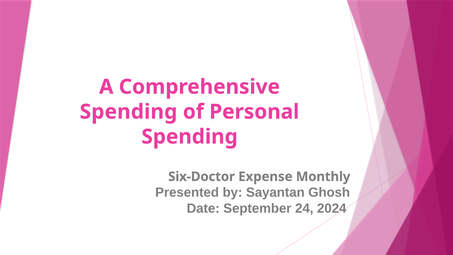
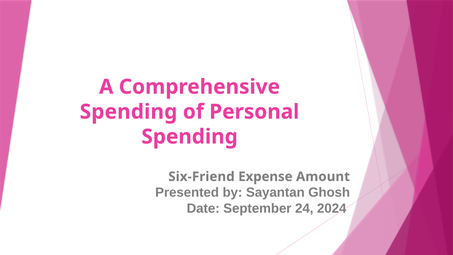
Six-Doctor: Six-Doctor -> Six-Friend
Monthly: Monthly -> Amount
